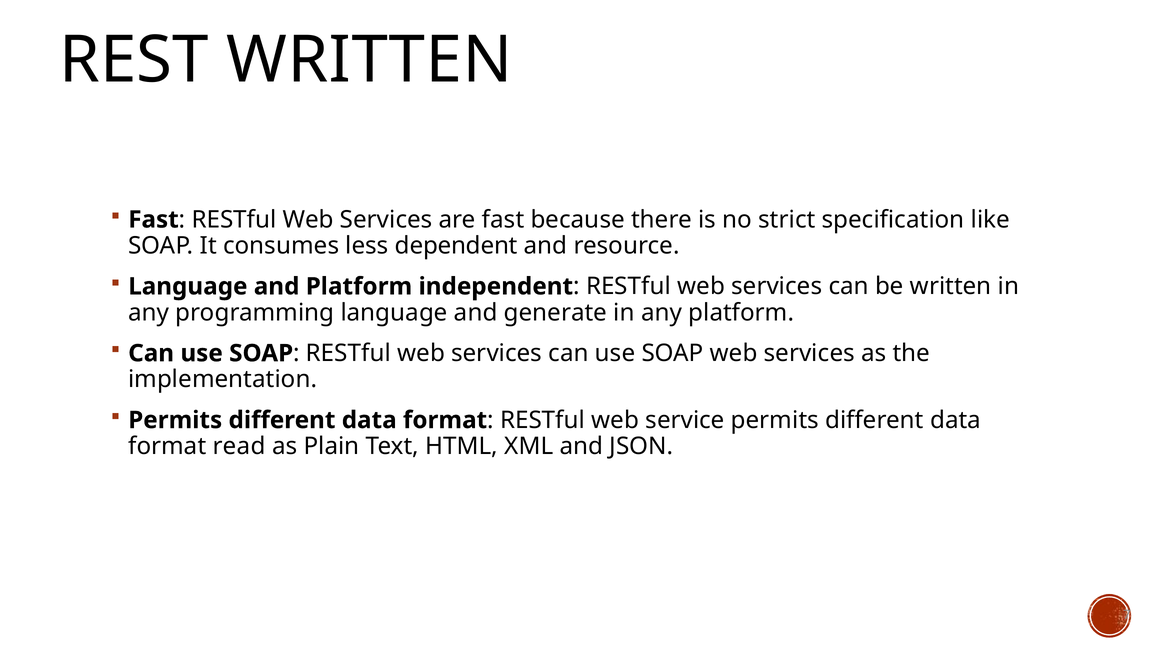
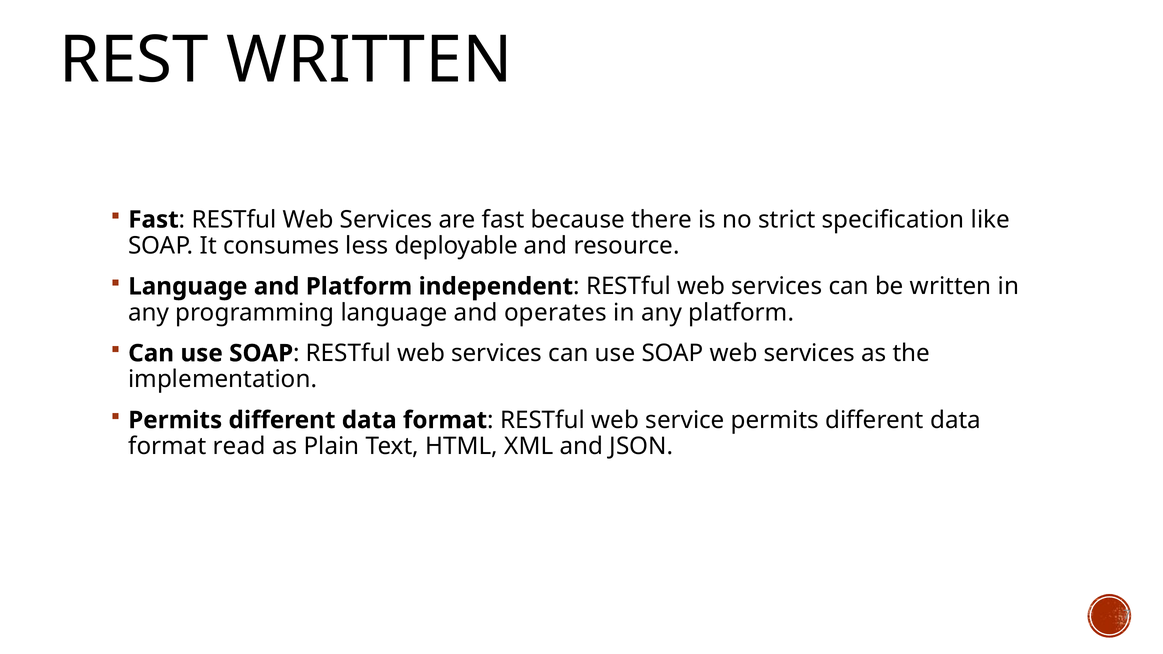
dependent: dependent -> deployable
generate: generate -> operates
